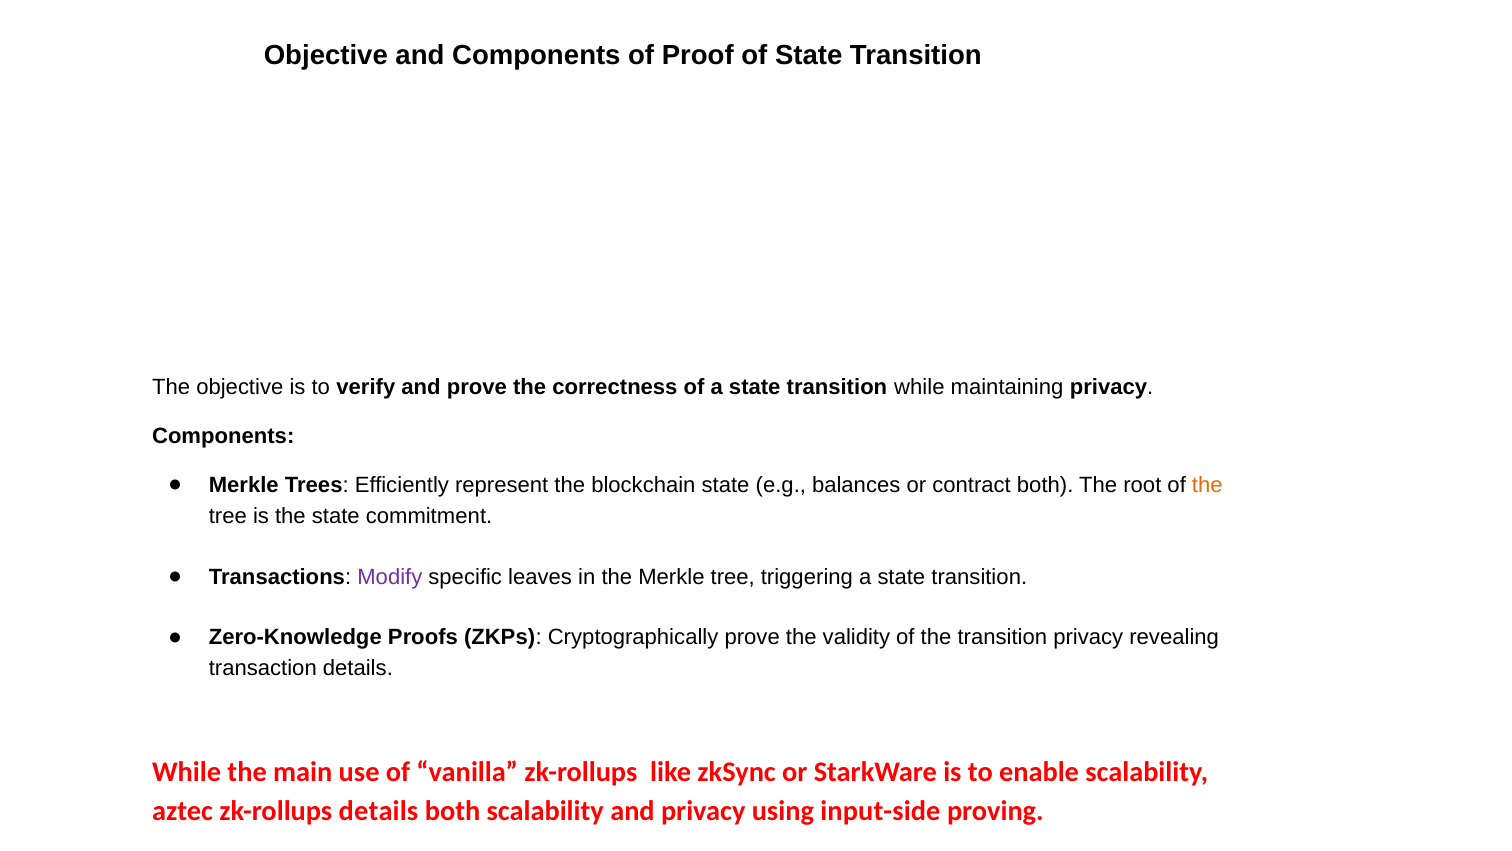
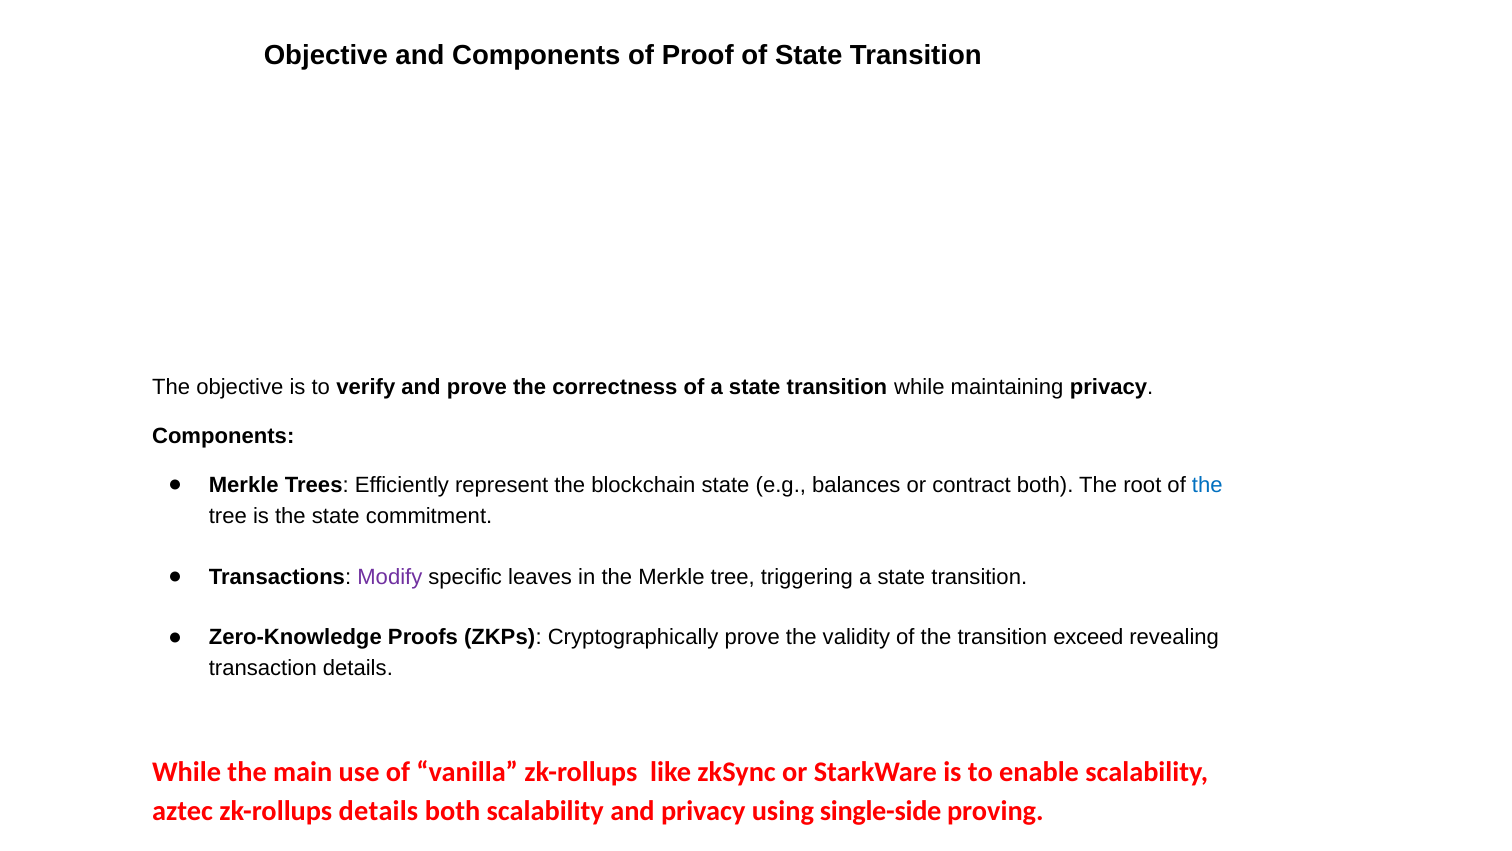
the at (1207, 485) colour: orange -> blue
transition privacy: privacy -> exceed
input-side: input-side -> single-side
